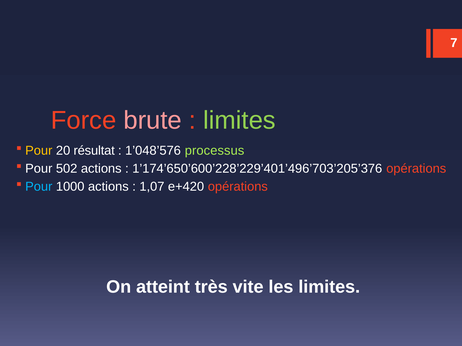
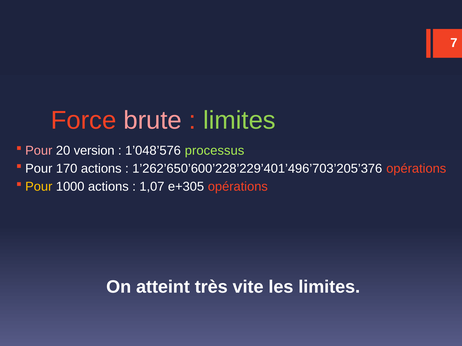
Pour at (39, 151) colour: yellow -> pink
résultat: résultat -> version
502: 502 -> 170
1’174’650’600’228’229’401’496’703’205’376: 1’174’650’600’228’229’401’496’703’205’376 -> 1’262’650’600’228’229’401’496’703’205’376
Pour at (39, 187) colour: light blue -> yellow
e+420: e+420 -> e+305
